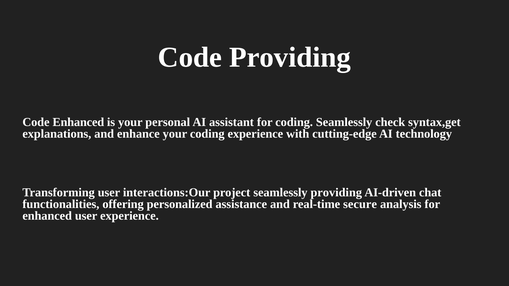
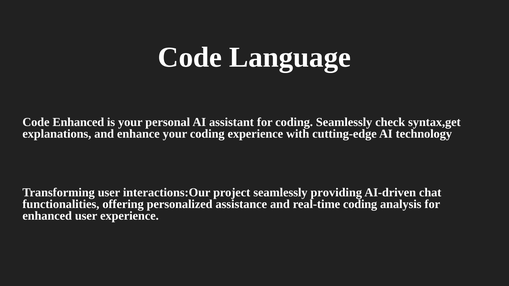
Code Providing: Providing -> Language
real-time secure: secure -> coding
